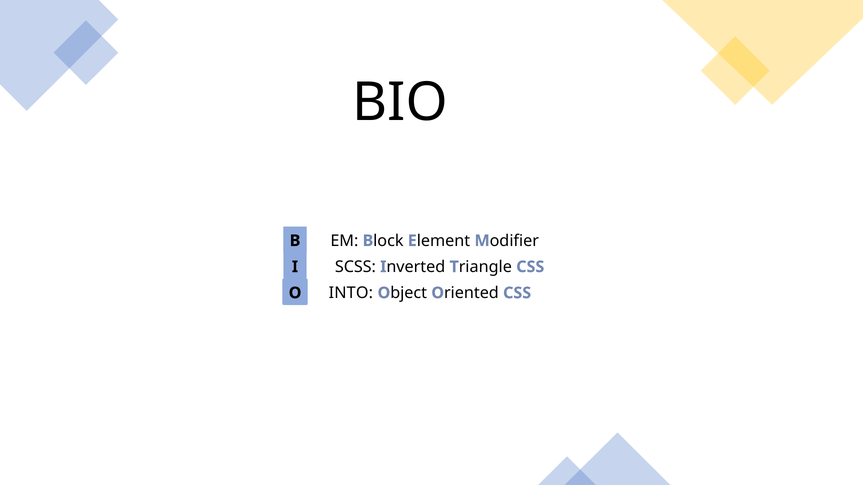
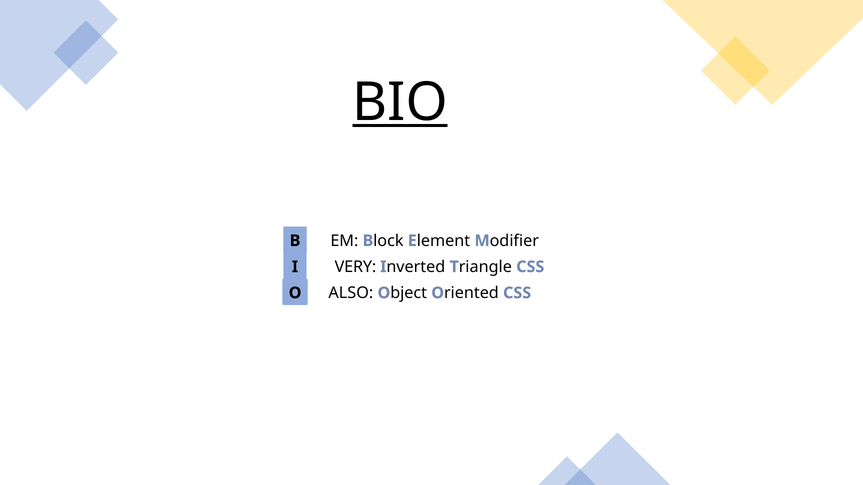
BIO underline: none -> present
SCSS: SCSS -> VERY
INTO: INTO -> ALSO
